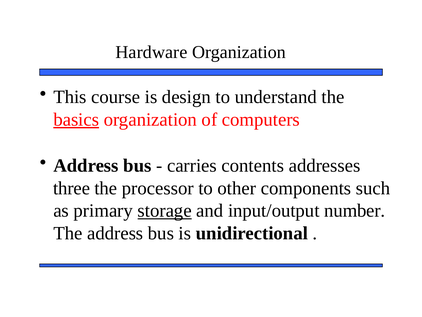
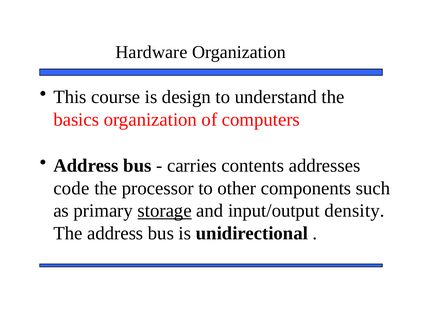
basics underline: present -> none
three: three -> code
number: number -> density
